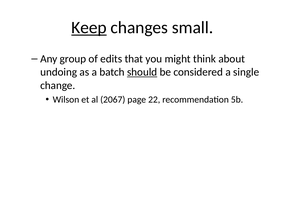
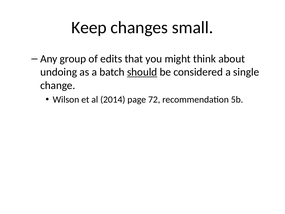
Keep underline: present -> none
2067: 2067 -> 2014
22: 22 -> 72
